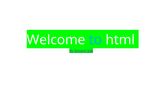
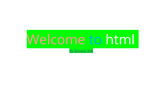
Welcome colour: white -> pink
